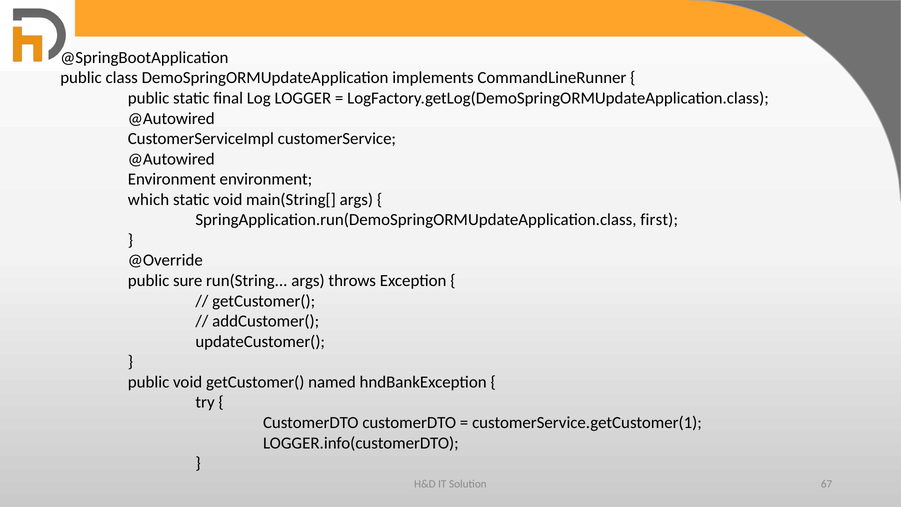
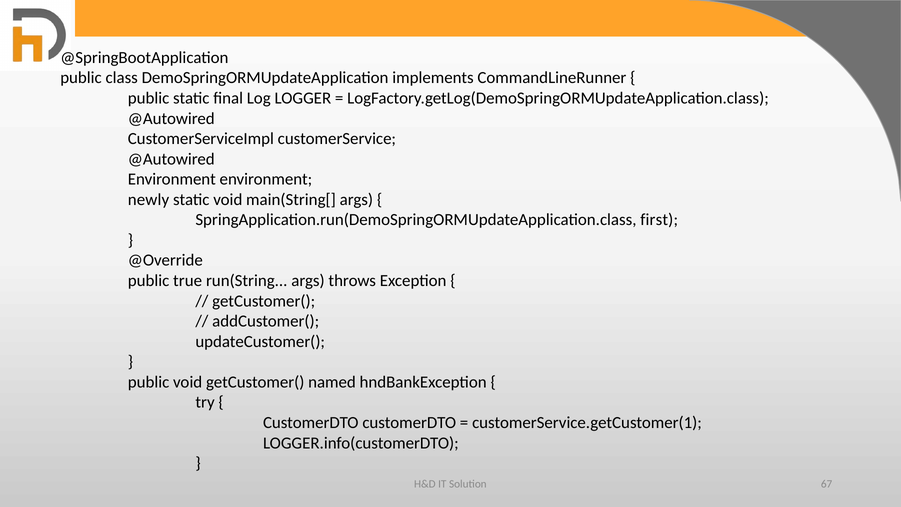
which: which -> newly
sure: sure -> true
